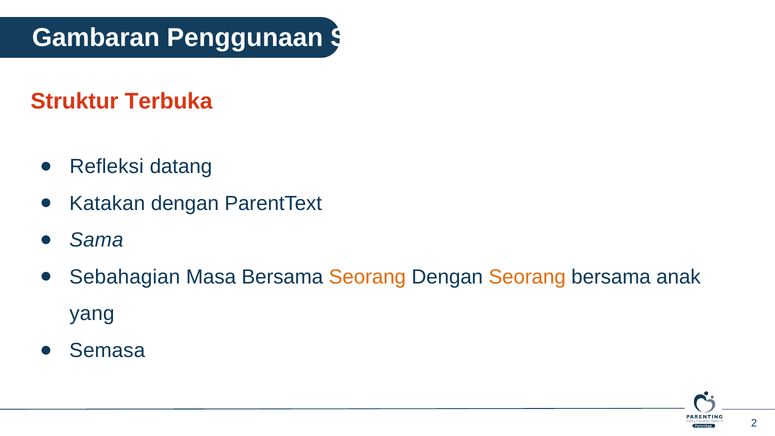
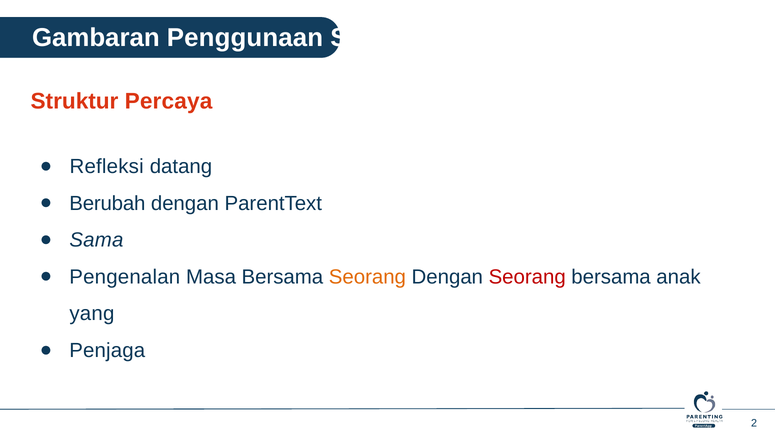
Terbuka: Terbuka -> Percaya
Katakan: Katakan -> Berubah
Sebahagian: Sebahagian -> Pengenalan
Seorang at (527, 277) colour: orange -> red
Semasa: Semasa -> Penjaga
